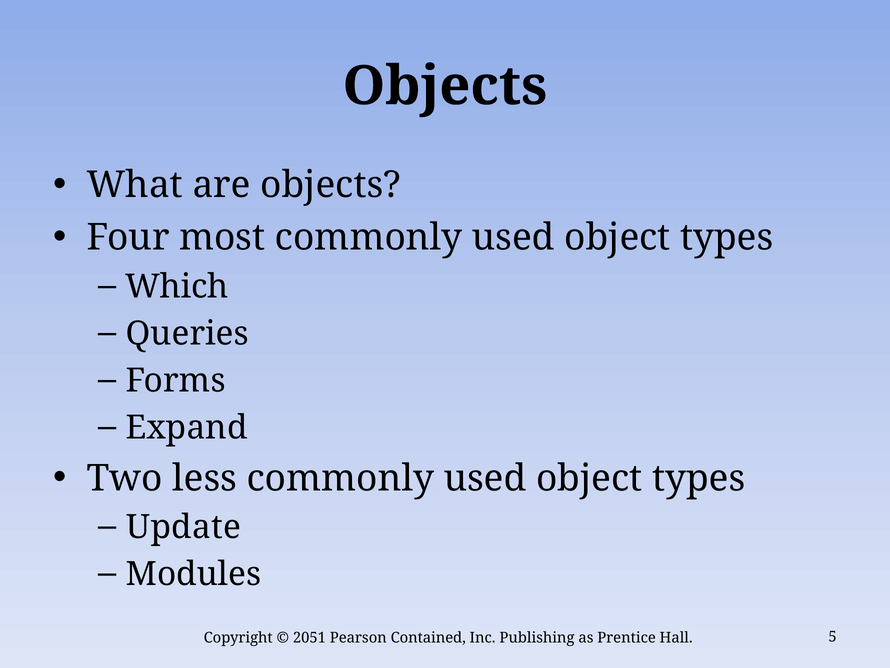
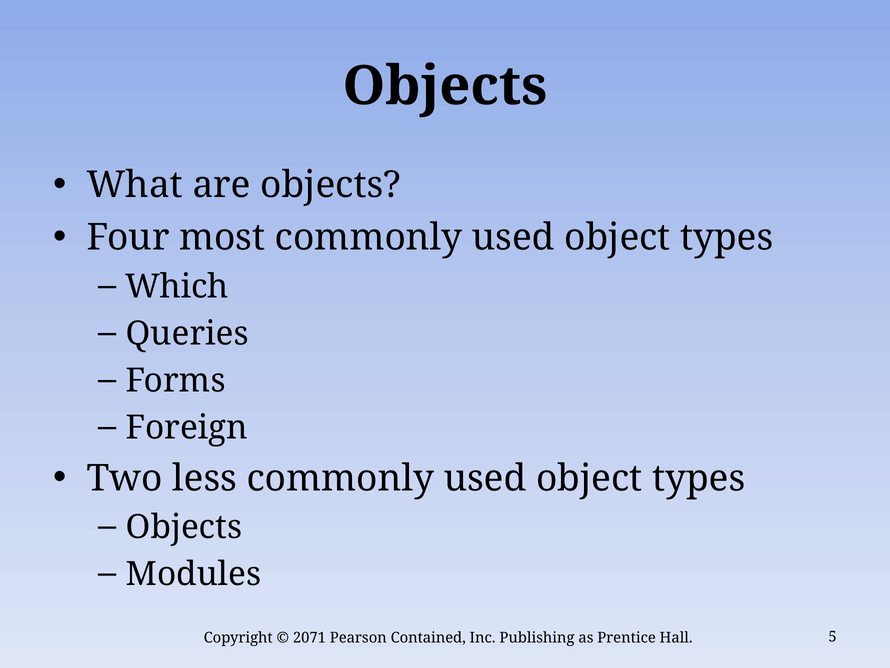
Expand: Expand -> Foreign
Update at (184, 527): Update -> Objects
2051: 2051 -> 2071
